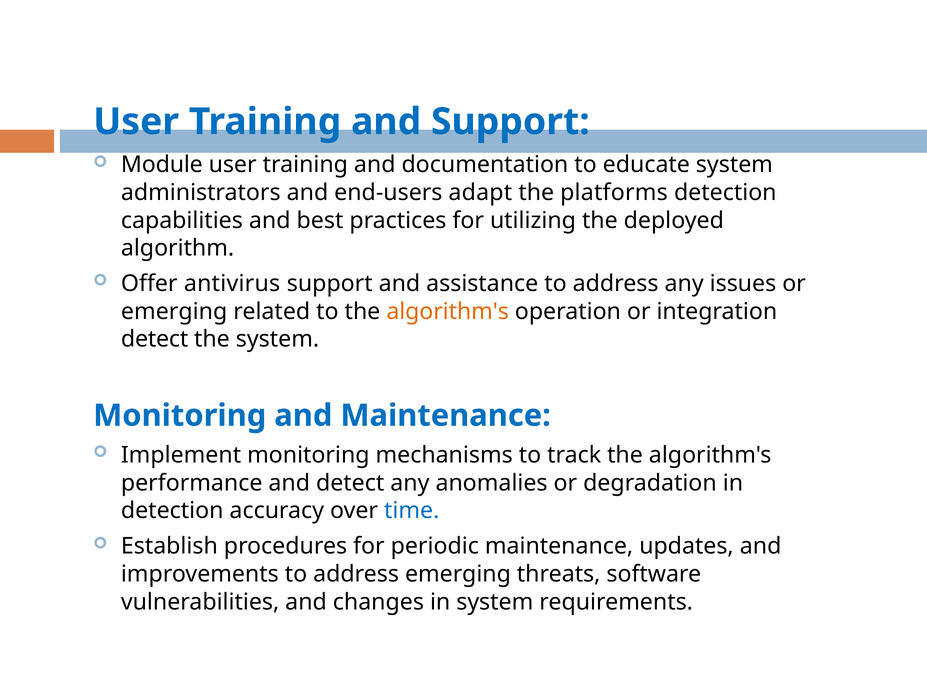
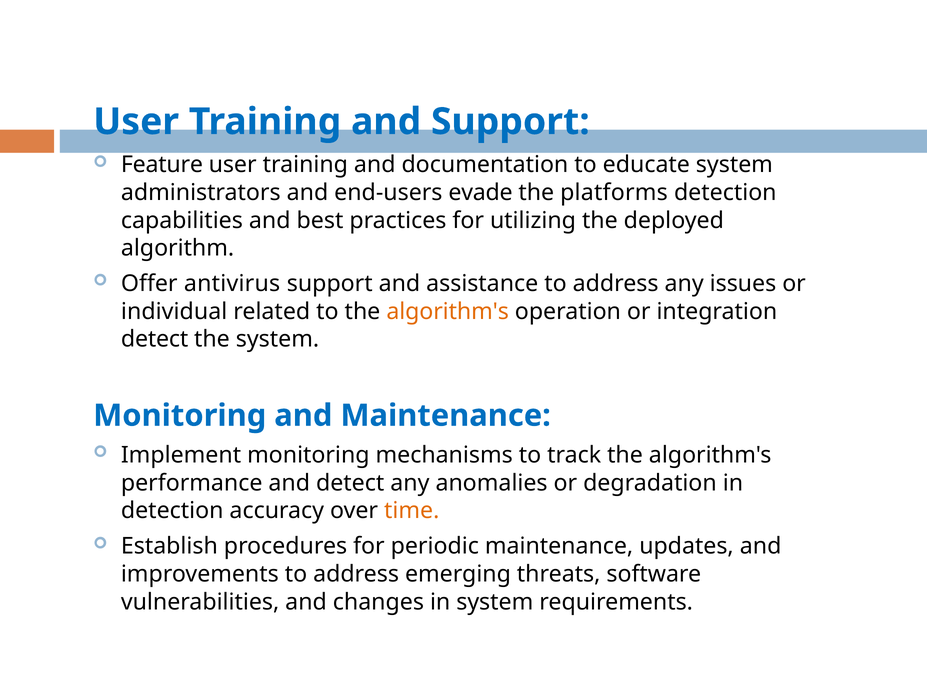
Module: Module -> Feature
adapt: adapt -> evade
emerging at (174, 312): emerging -> individual
time colour: blue -> orange
